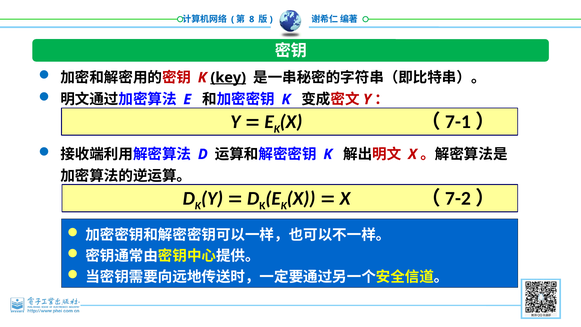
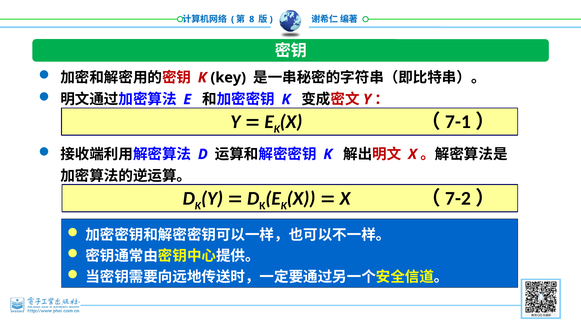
key underline: present -> none
